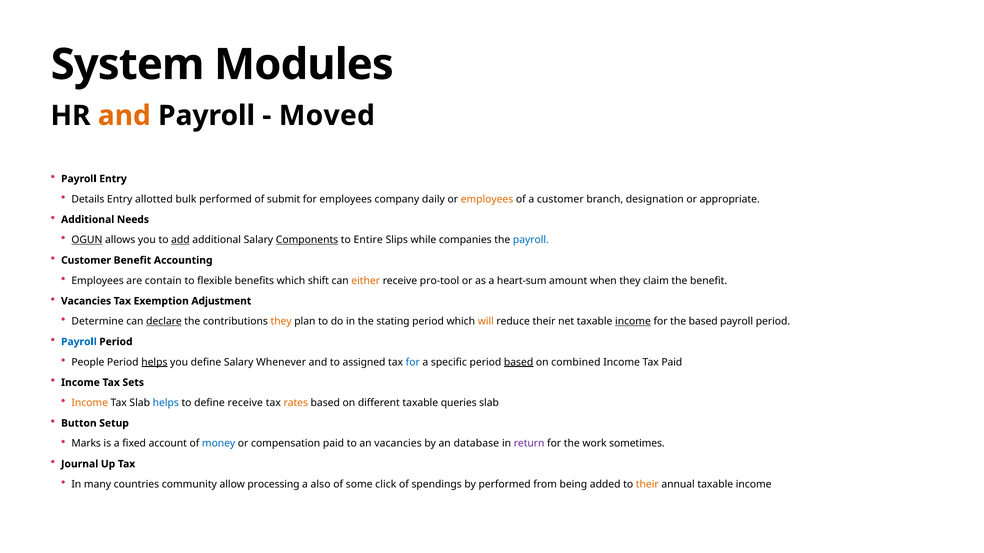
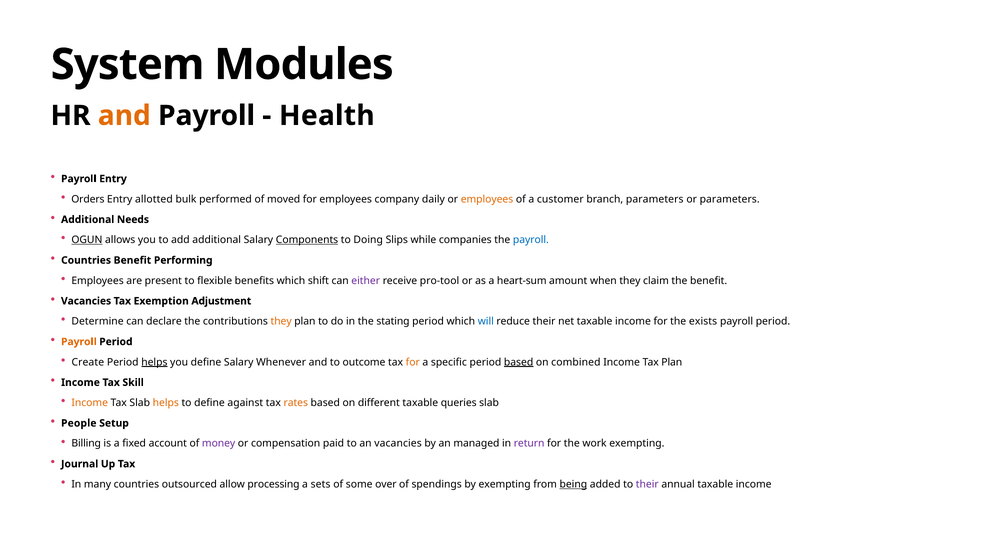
Moved: Moved -> Health
Details: Details -> Orders
submit: submit -> moved
branch designation: designation -> parameters
or appropriate: appropriate -> parameters
add underline: present -> none
Entire: Entire -> Doing
Customer at (86, 261): Customer -> Countries
Accounting: Accounting -> Performing
contain: contain -> present
either colour: orange -> purple
declare underline: present -> none
will colour: orange -> blue
income at (633, 322) underline: present -> none
the based: based -> exists
Payroll at (79, 342) colour: blue -> orange
People: People -> Create
assigned: assigned -> outcome
for at (413, 362) colour: blue -> orange
Tax Paid: Paid -> Plan
Sets: Sets -> Skill
helps at (166, 403) colour: blue -> orange
define receive: receive -> against
Button: Button -> People
Marks: Marks -> Billing
money colour: blue -> purple
database: database -> managed
work sometimes: sometimes -> exempting
community: community -> outsourced
also: also -> sets
click: click -> over
by performed: performed -> exempting
being underline: none -> present
their at (647, 485) colour: orange -> purple
